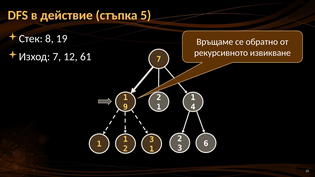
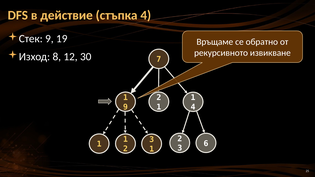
стъпка 5: 5 -> 4
Стек 8: 8 -> 9
Изход 7: 7 -> 8
61: 61 -> 30
